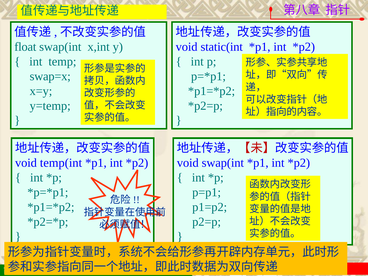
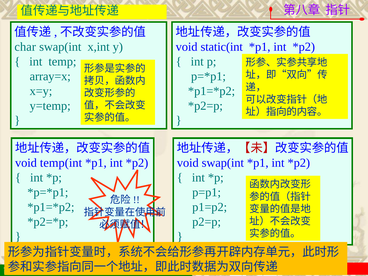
float: float -> char
swap=x: swap=x -> array=x
